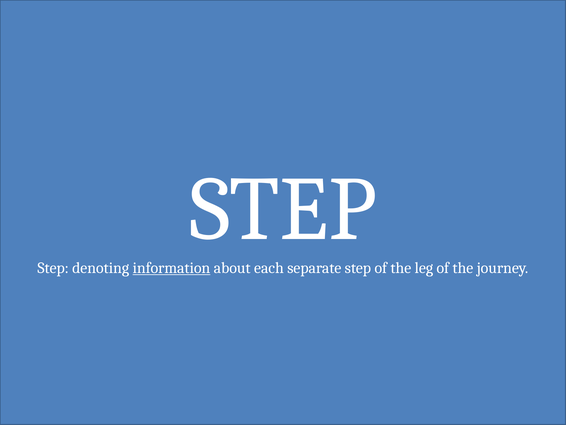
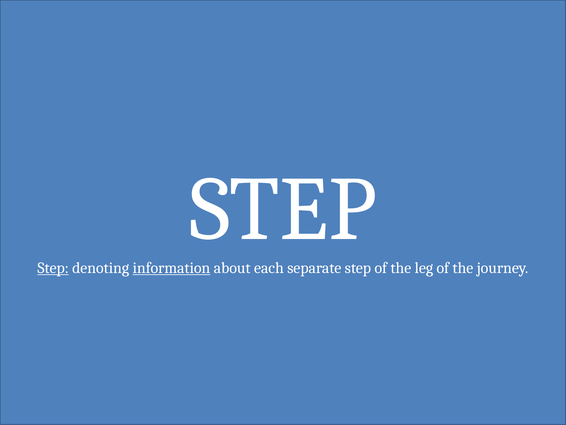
Step at (53, 268) underline: none -> present
